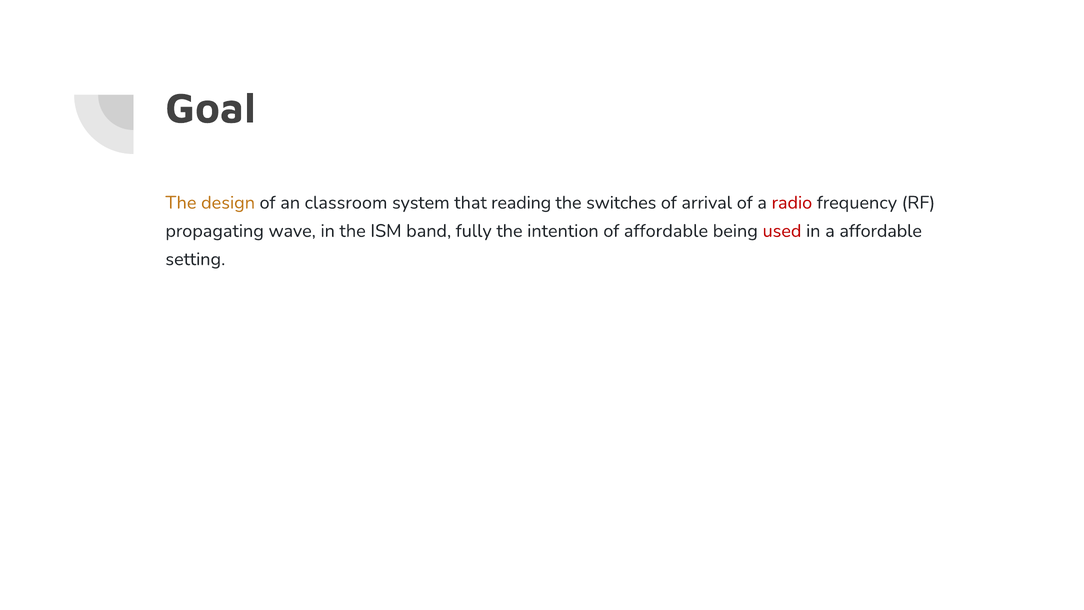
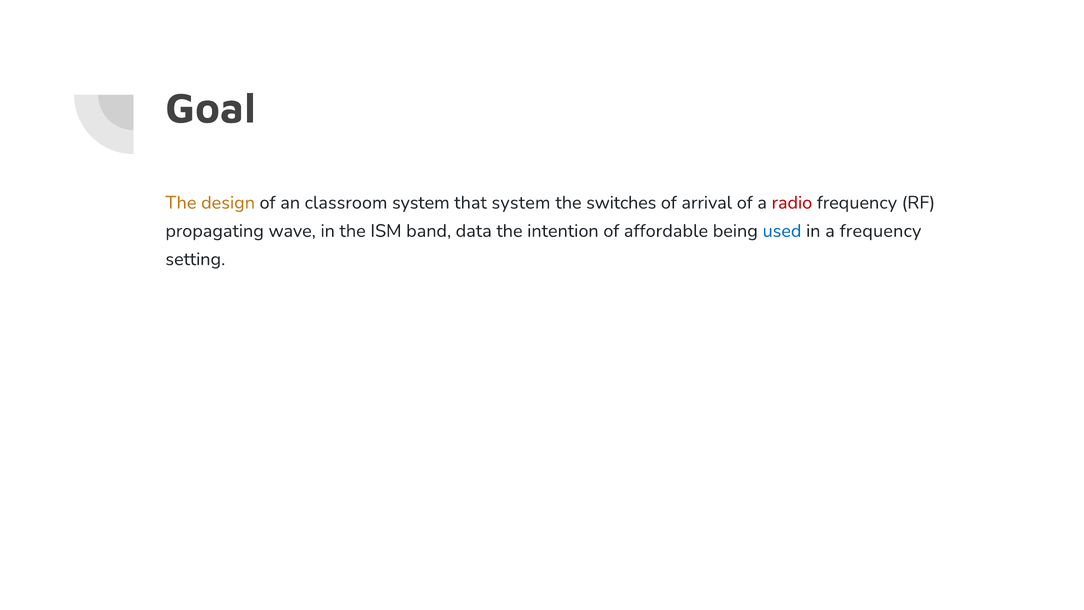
that reading: reading -> system
fully: fully -> data
used colour: red -> blue
a affordable: affordable -> frequency
